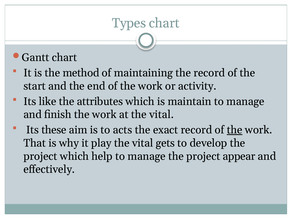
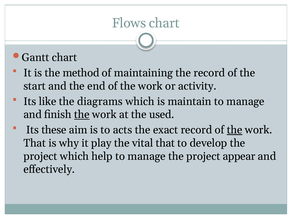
Types: Types -> Flows
attributes: attributes -> diagrams
the at (82, 115) underline: none -> present
at the vital: vital -> used
vital gets: gets -> that
